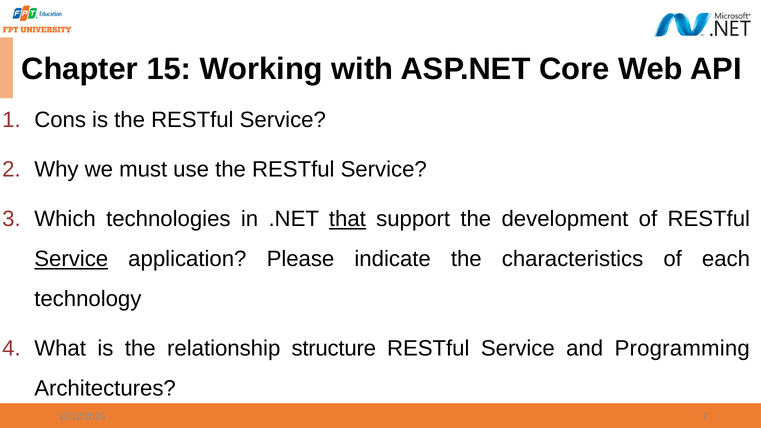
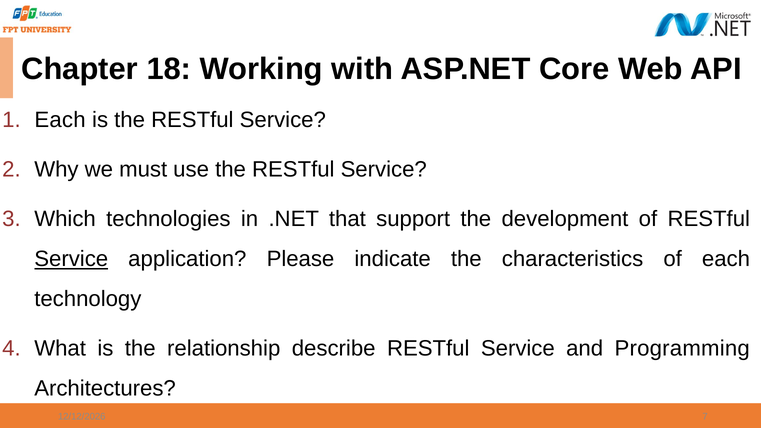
15: 15 -> 18
Cons at (60, 120): Cons -> Each
that underline: present -> none
structure: structure -> describe
